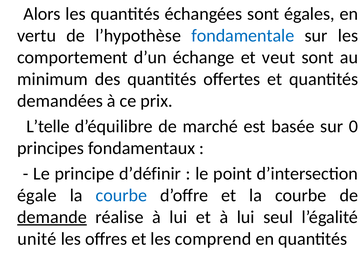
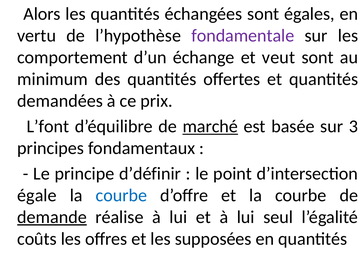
fondamentale colour: blue -> purple
L’telle: L’telle -> L’font
marché underline: none -> present
0: 0 -> 3
unité: unité -> coûts
comprend: comprend -> supposées
